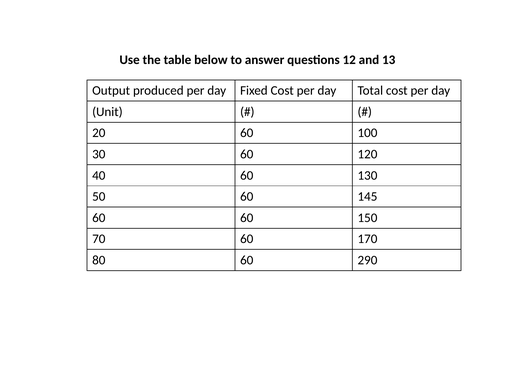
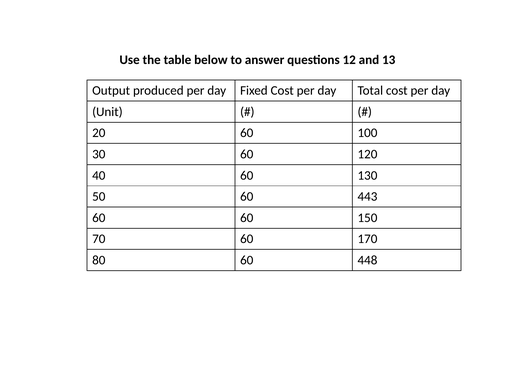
145: 145 -> 443
290: 290 -> 448
